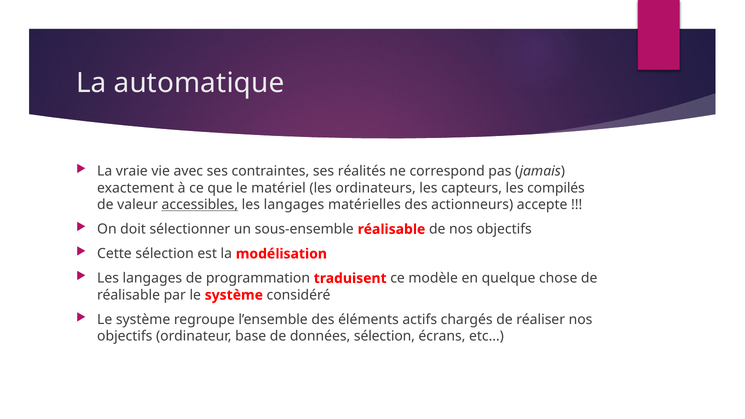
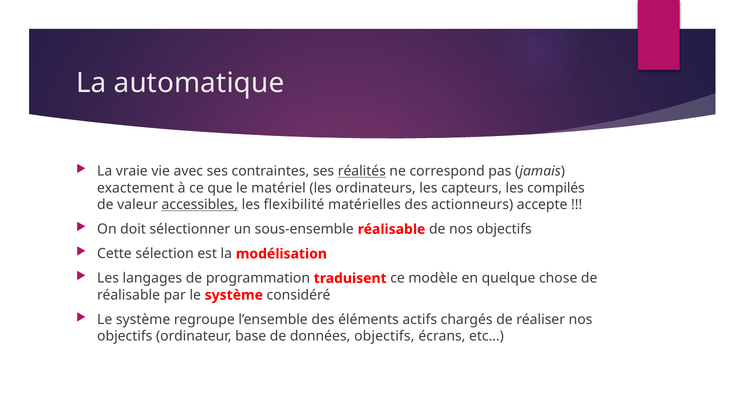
réalités underline: none -> present
langages at (294, 205): langages -> flexibilité
données sélection: sélection -> objectifs
